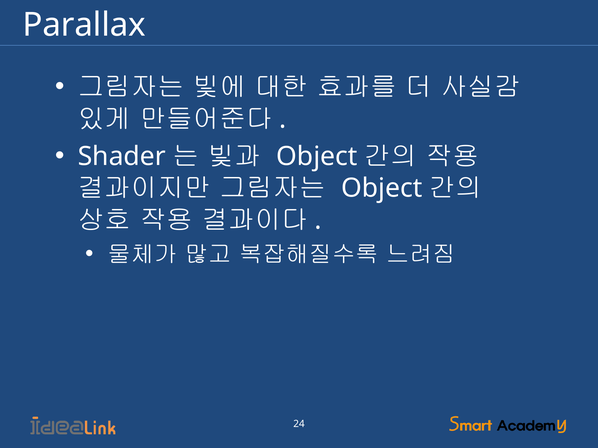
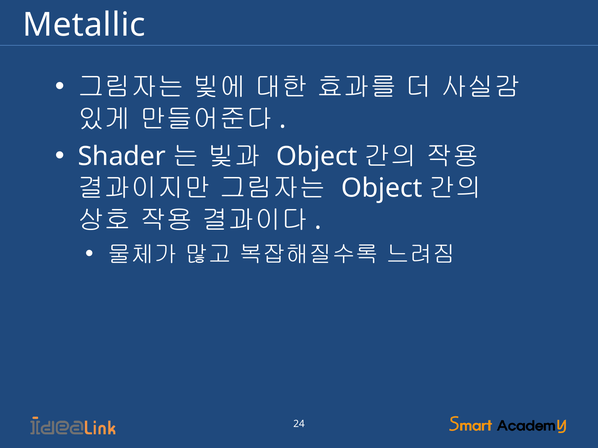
Parallax: Parallax -> Metallic
